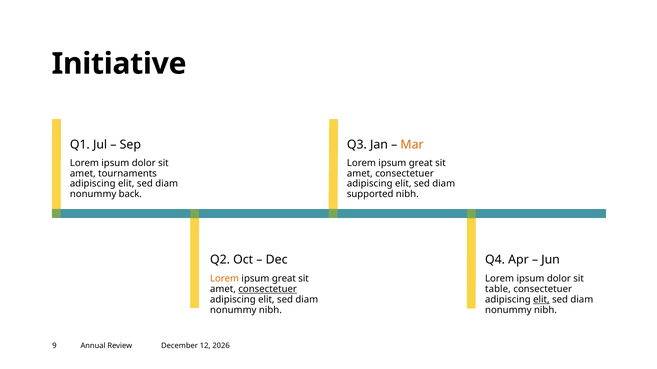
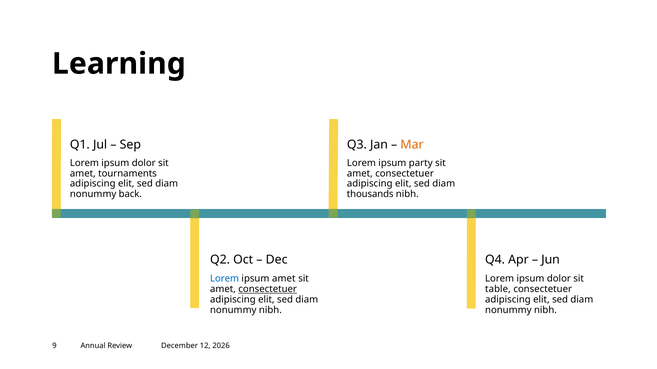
Initiative: Initiative -> Learning
great at (421, 163): great -> party
supported: supported -> thousands
Lorem at (225, 279) colour: orange -> blue
great at (284, 279): great -> amet
elit at (541, 300) underline: present -> none
